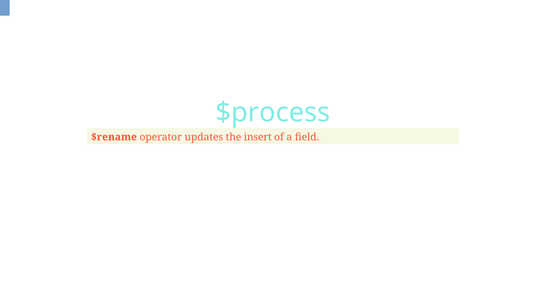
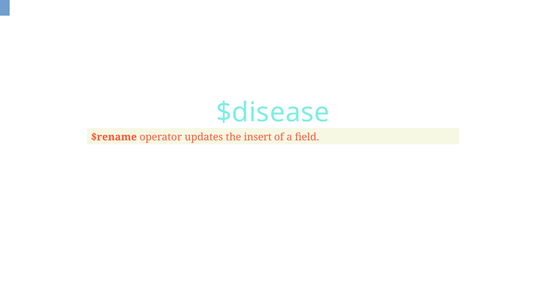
$process: $process -> $disease
